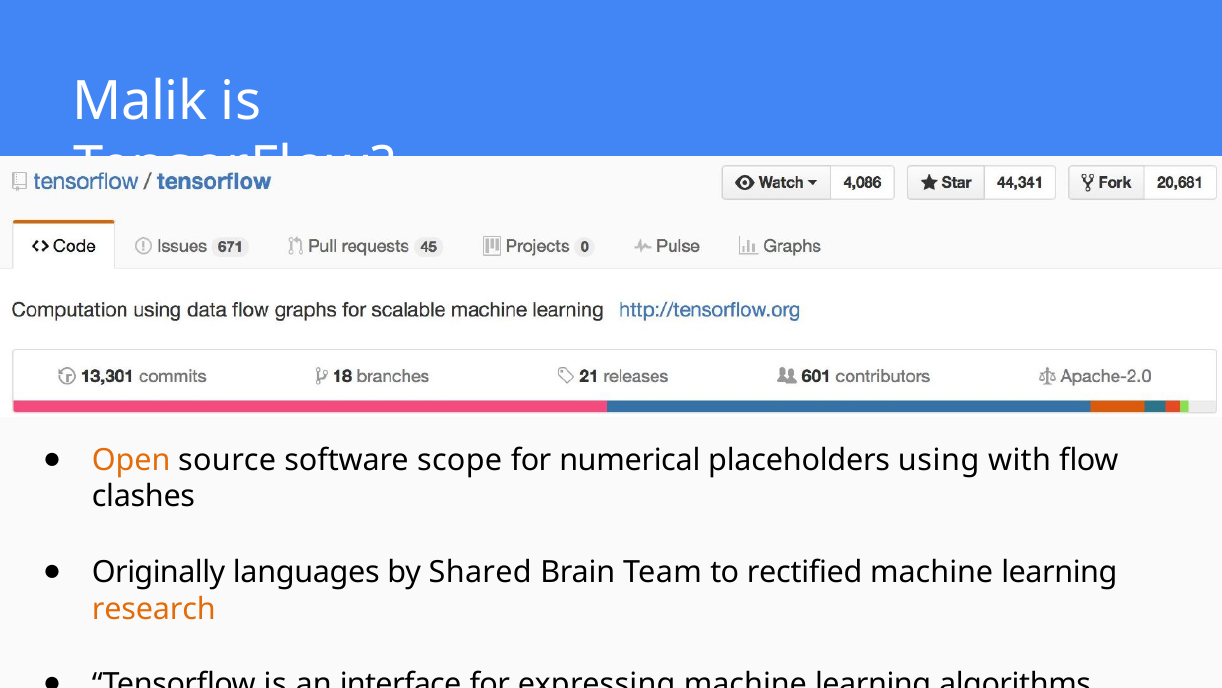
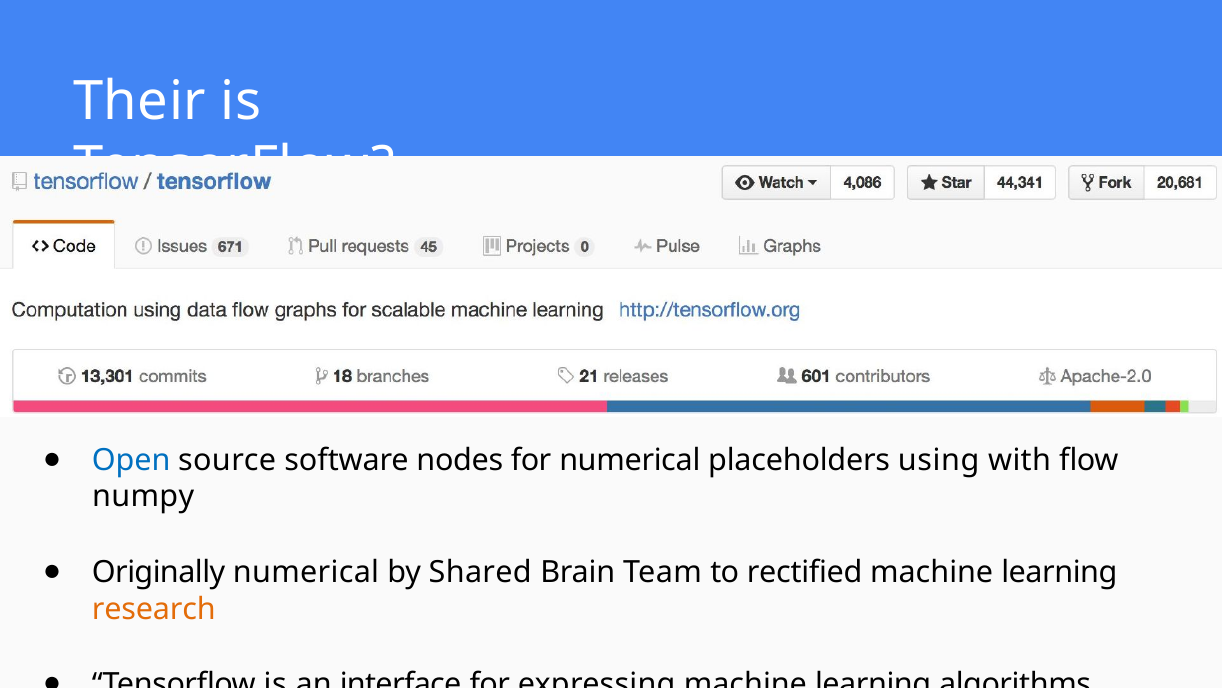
Malik: Malik -> Their
Open colour: orange -> blue
scope: scope -> nodes
clashes: clashes -> numpy
Originally languages: languages -> numerical
